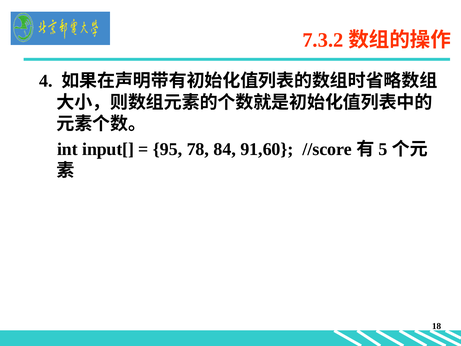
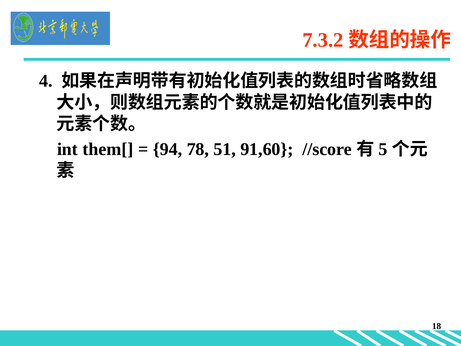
input[: input[ -> them[
95: 95 -> 94
84: 84 -> 51
